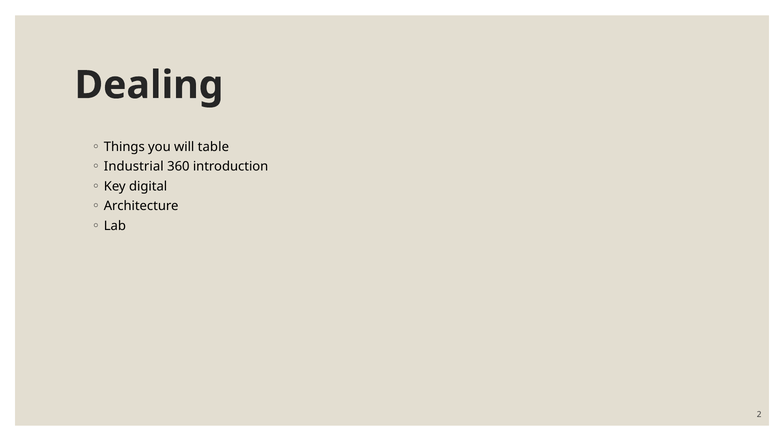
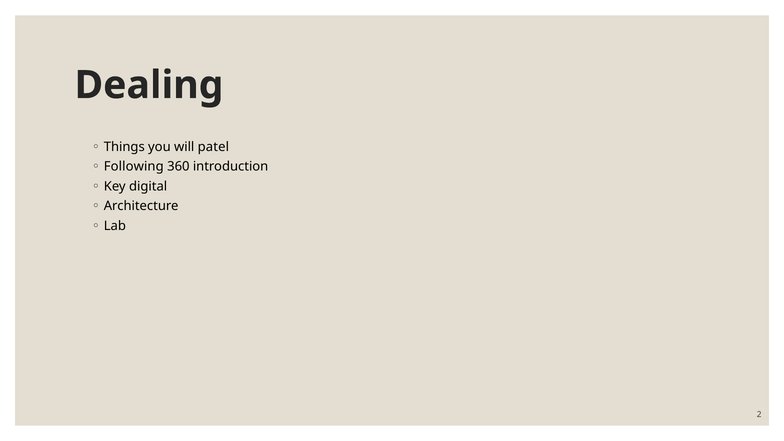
table: table -> patel
Industrial: Industrial -> Following
